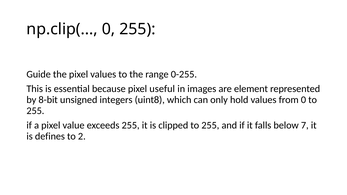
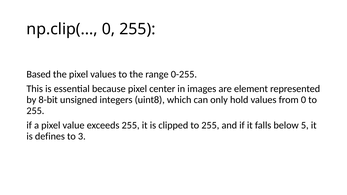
Guide: Guide -> Based
useful: useful -> center
7: 7 -> 5
2: 2 -> 3
